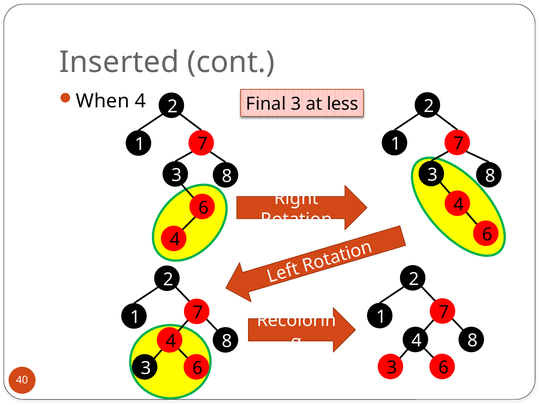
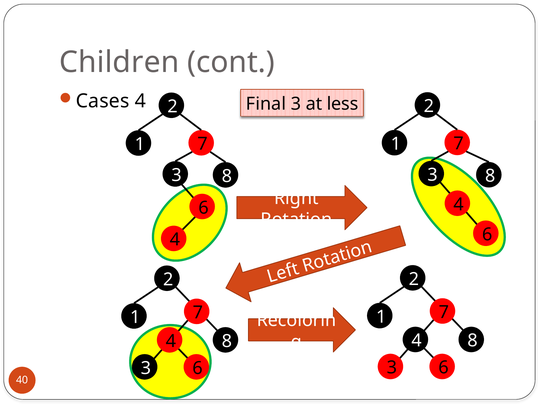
Inserted: Inserted -> Children
When: When -> Cases
